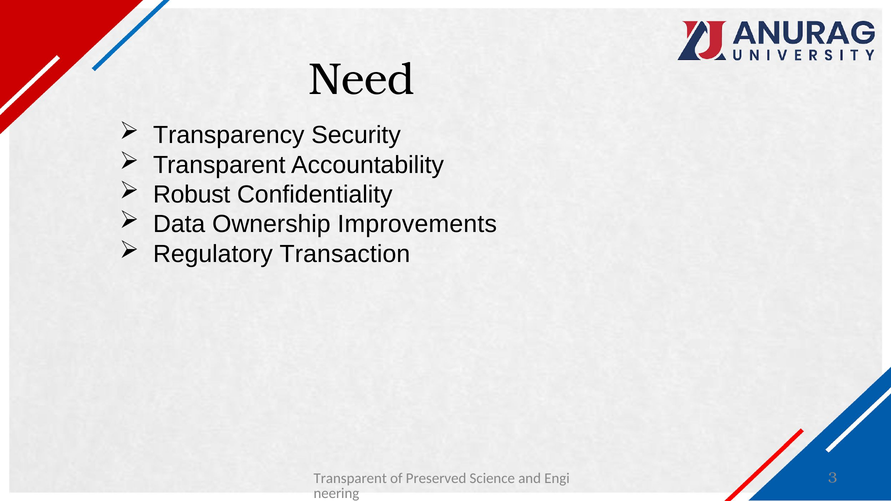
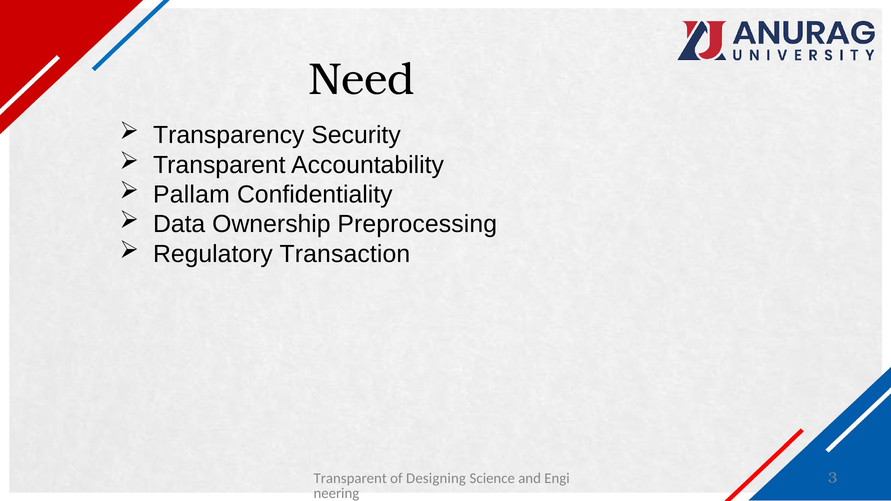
Robust: Robust -> Pallam
Improvements: Improvements -> Preprocessing
Preserved: Preserved -> Designing
